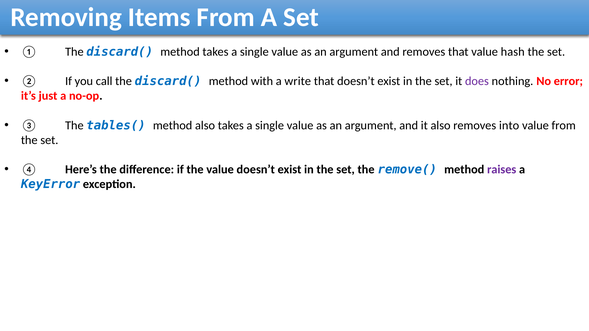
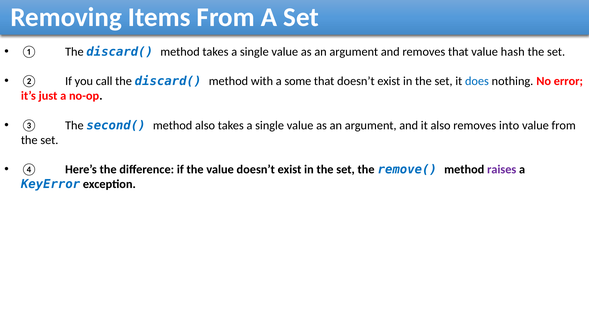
write: write -> some
does colour: purple -> blue
tables(: tables( -> second(
